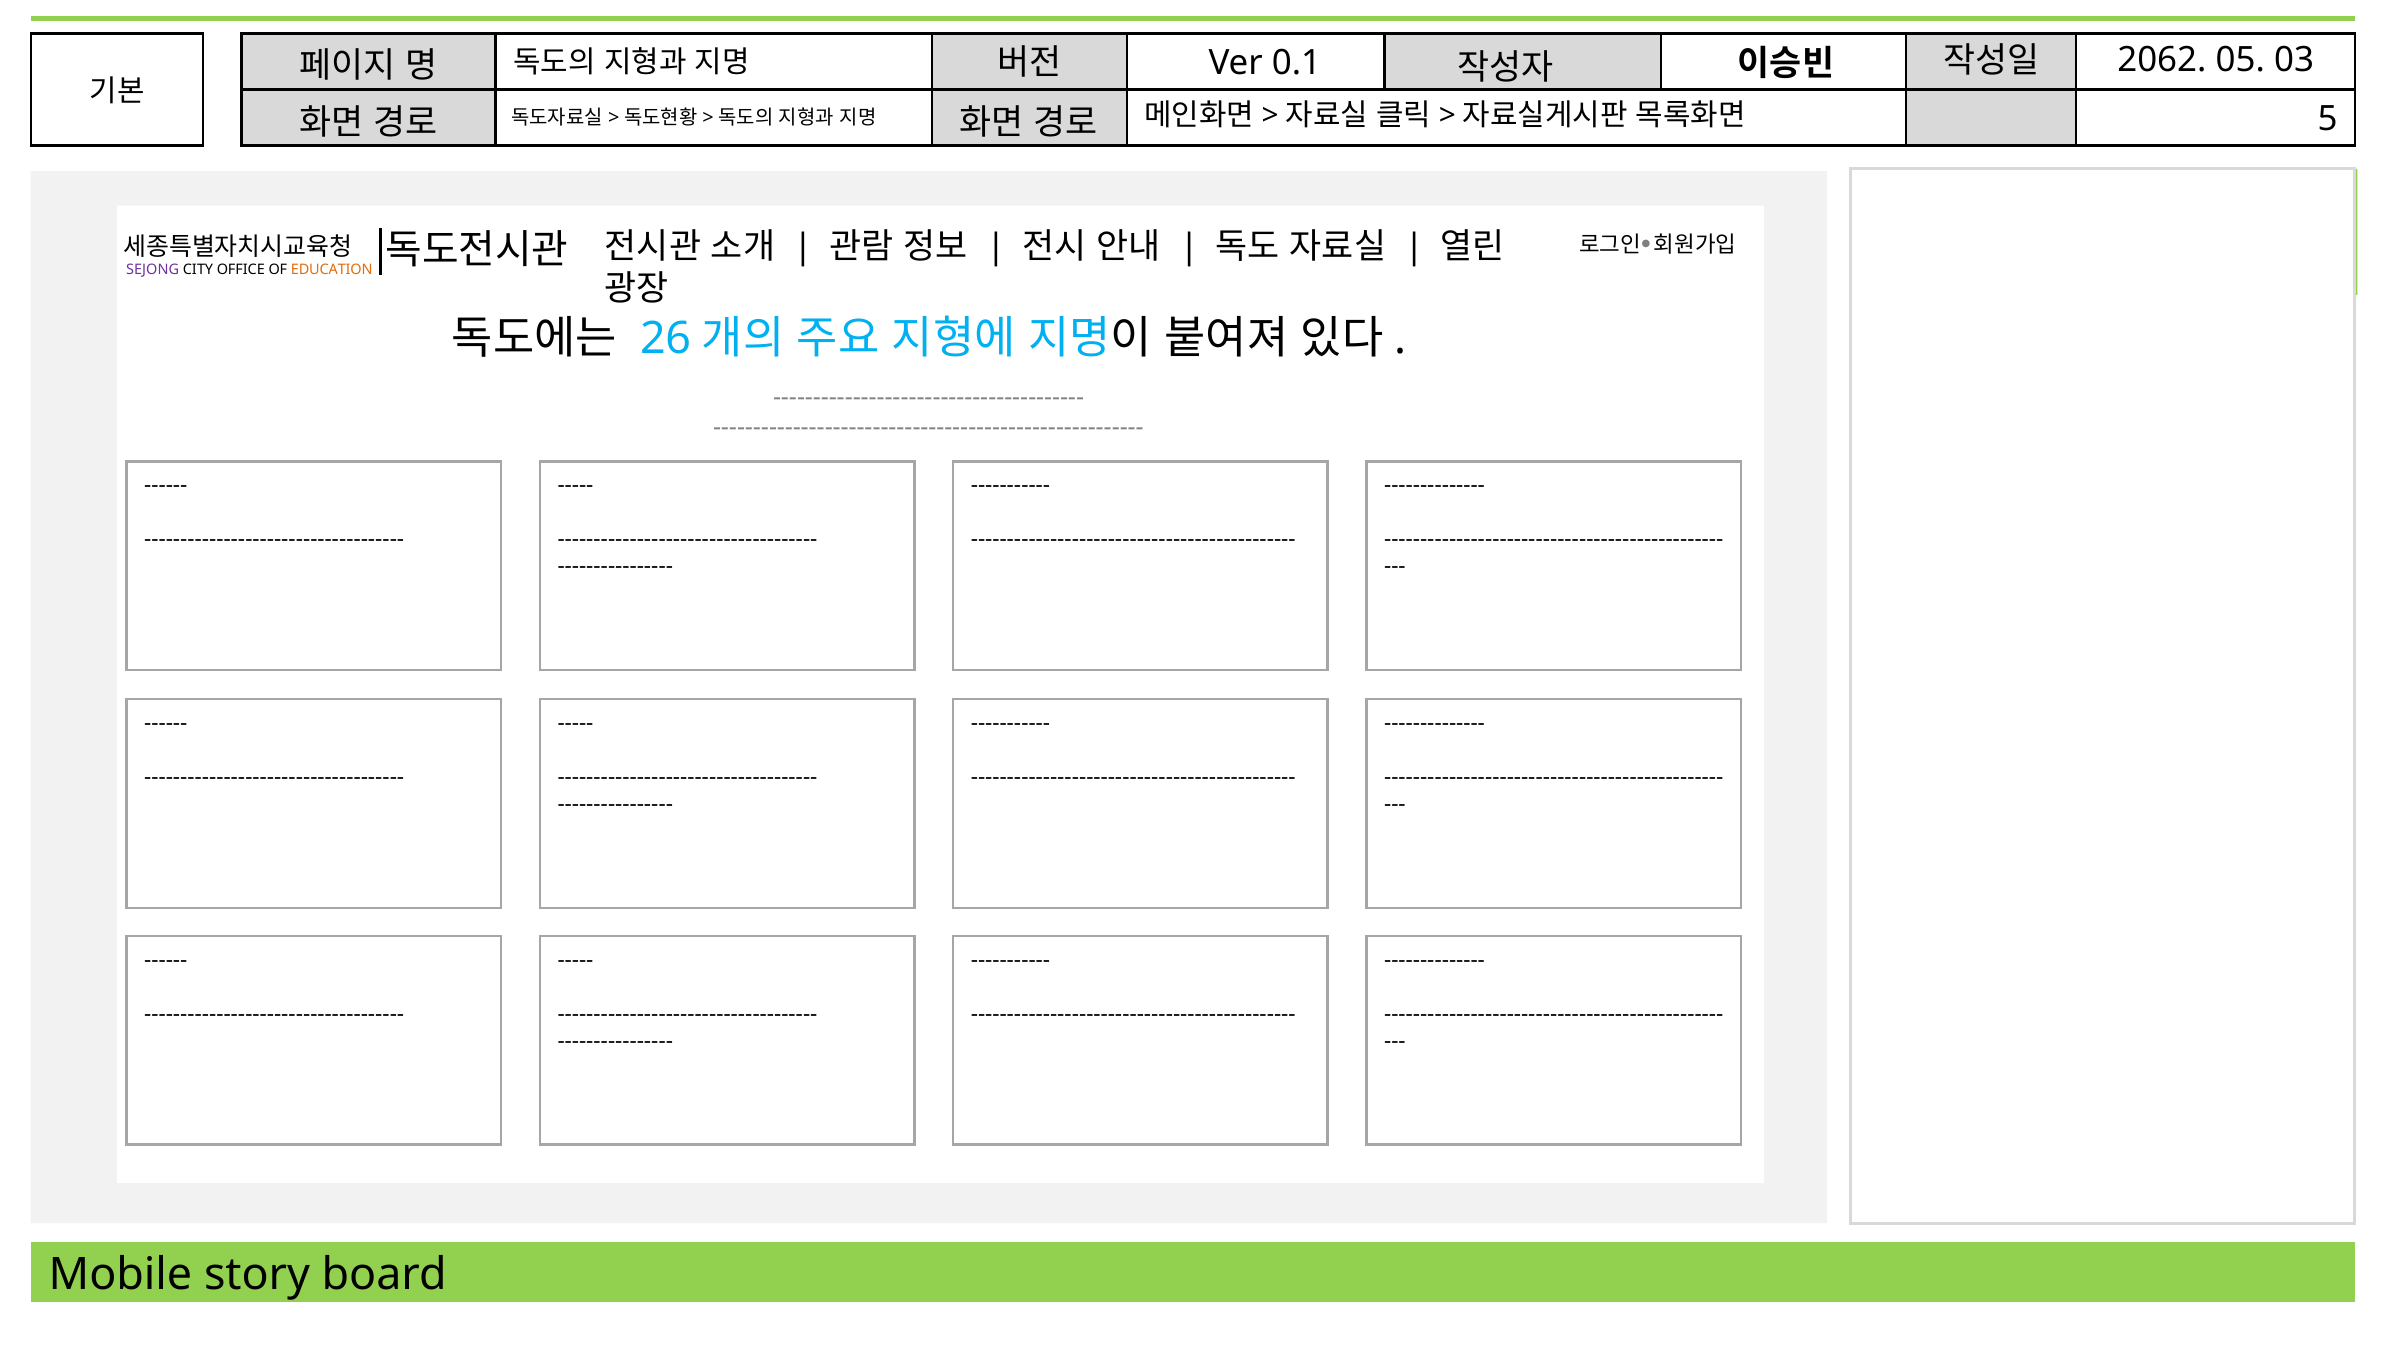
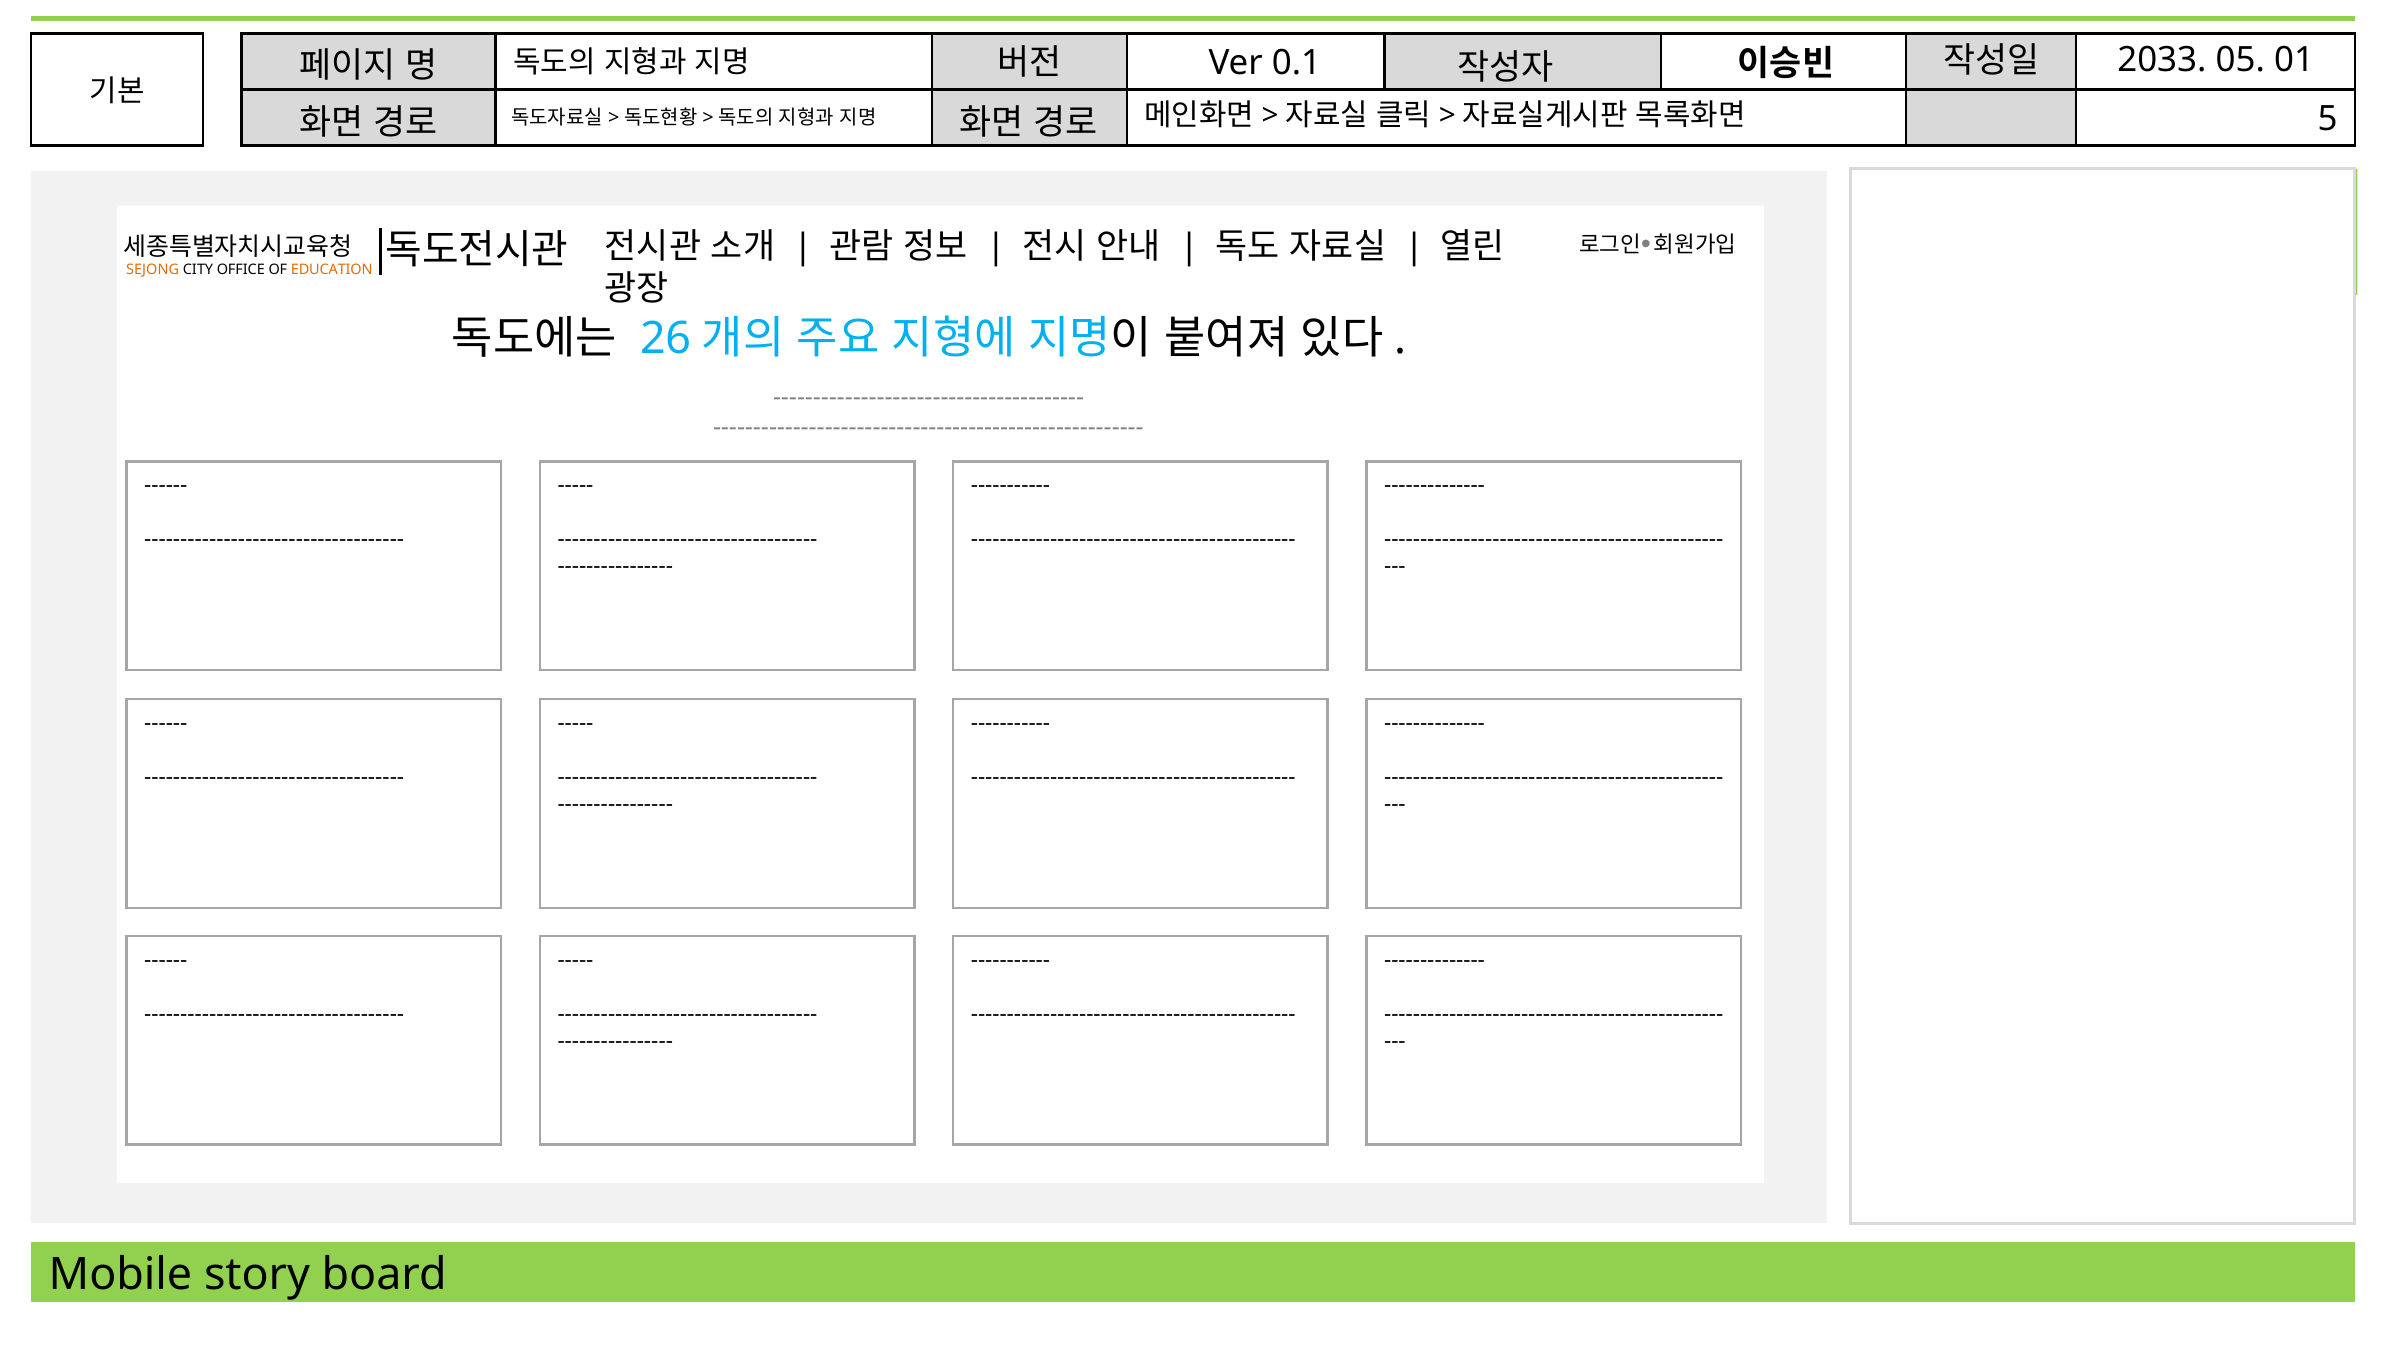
2062: 2062 -> 2033
03: 03 -> 01
SEJONG colour: purple -> orange
